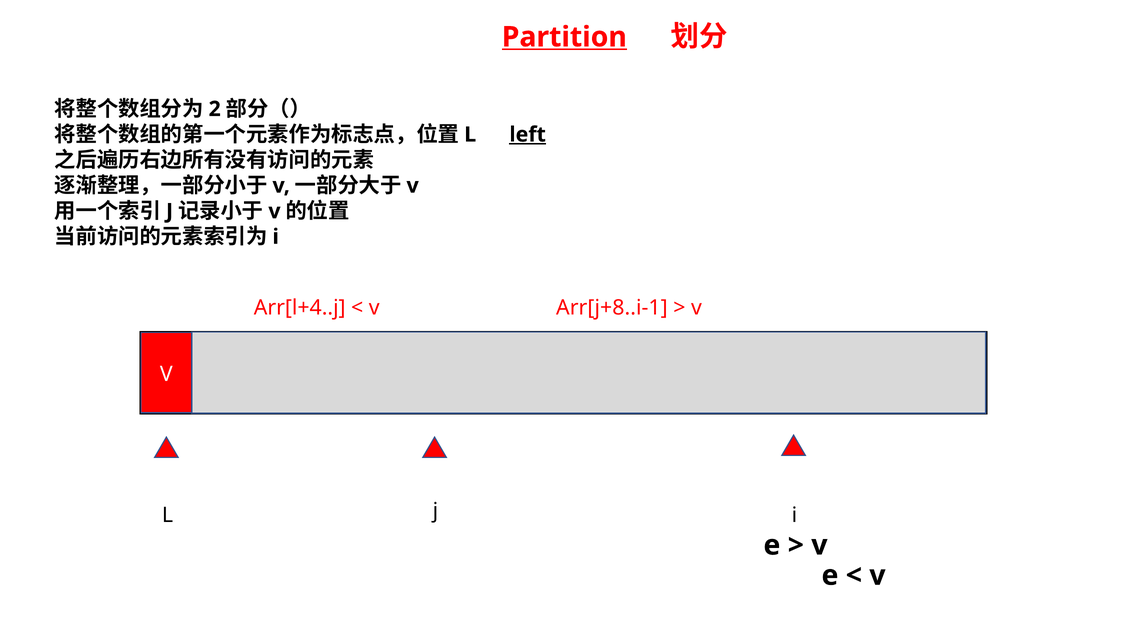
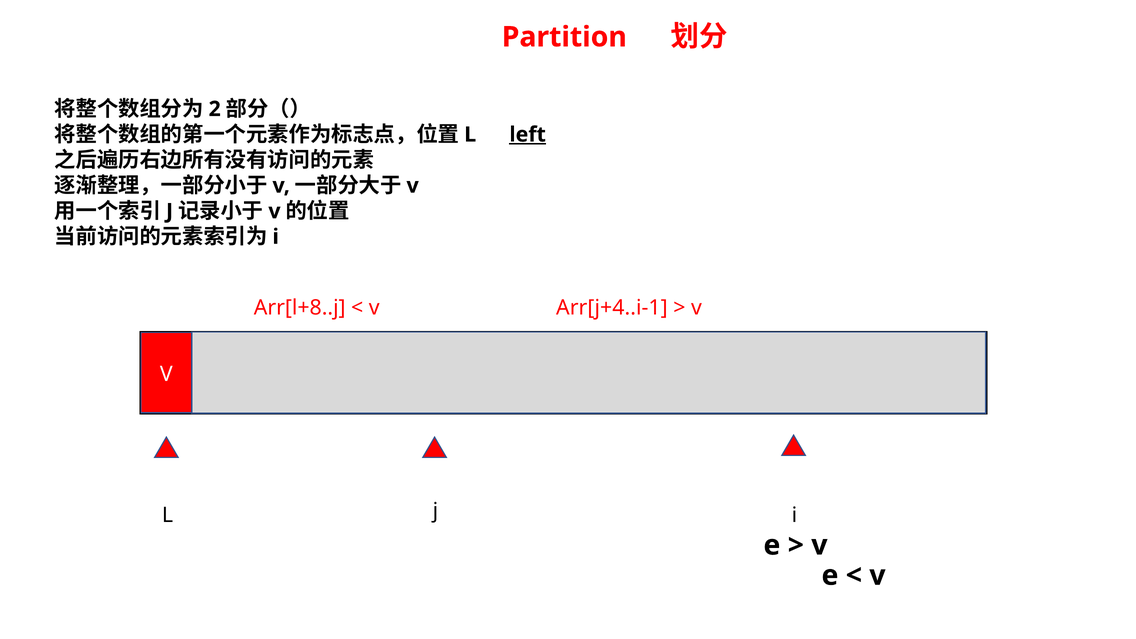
Partition underline: present -> none
Arr[l+4..j: Arr[l+4..j -> Arr[l+8..j
Arr[j+8..i-1: Arr[j+8..i-1 -> Arr[j+4..i-1
